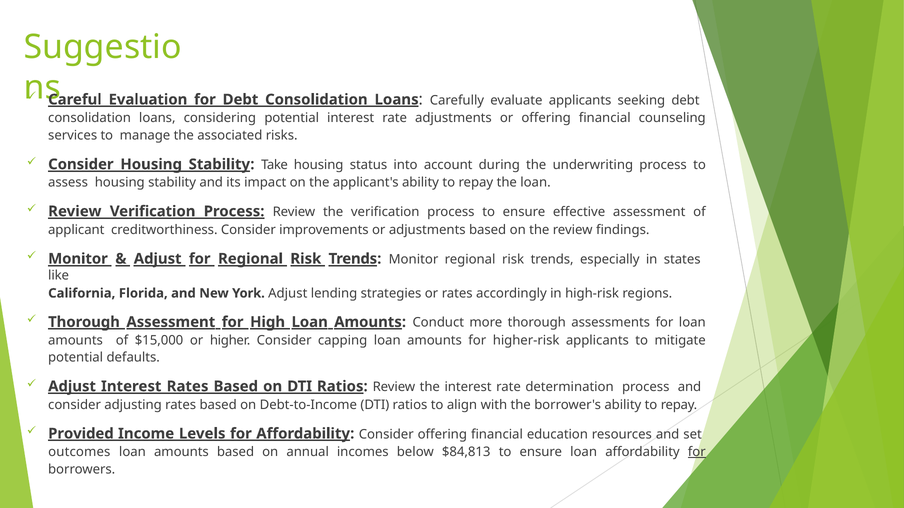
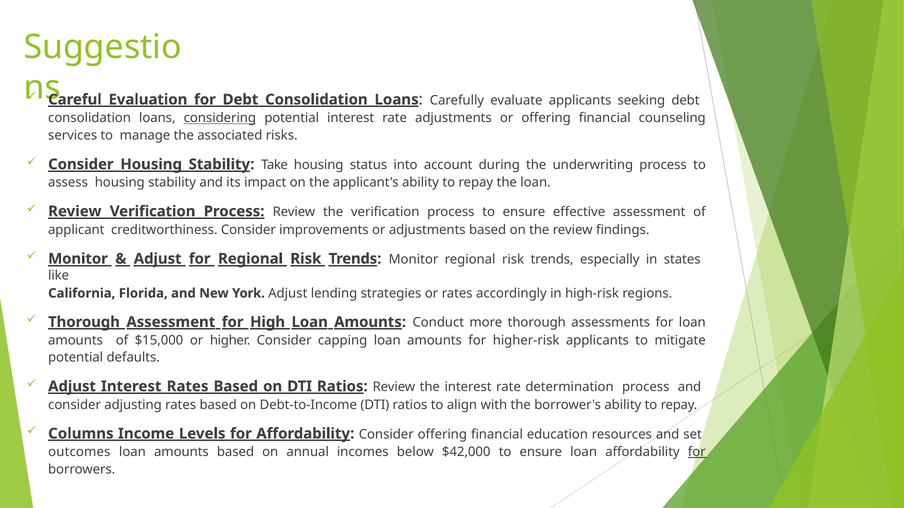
considering underline: none -> present
Provided: Provided -> Columns
$84,813: $84,813 -> $42,000
